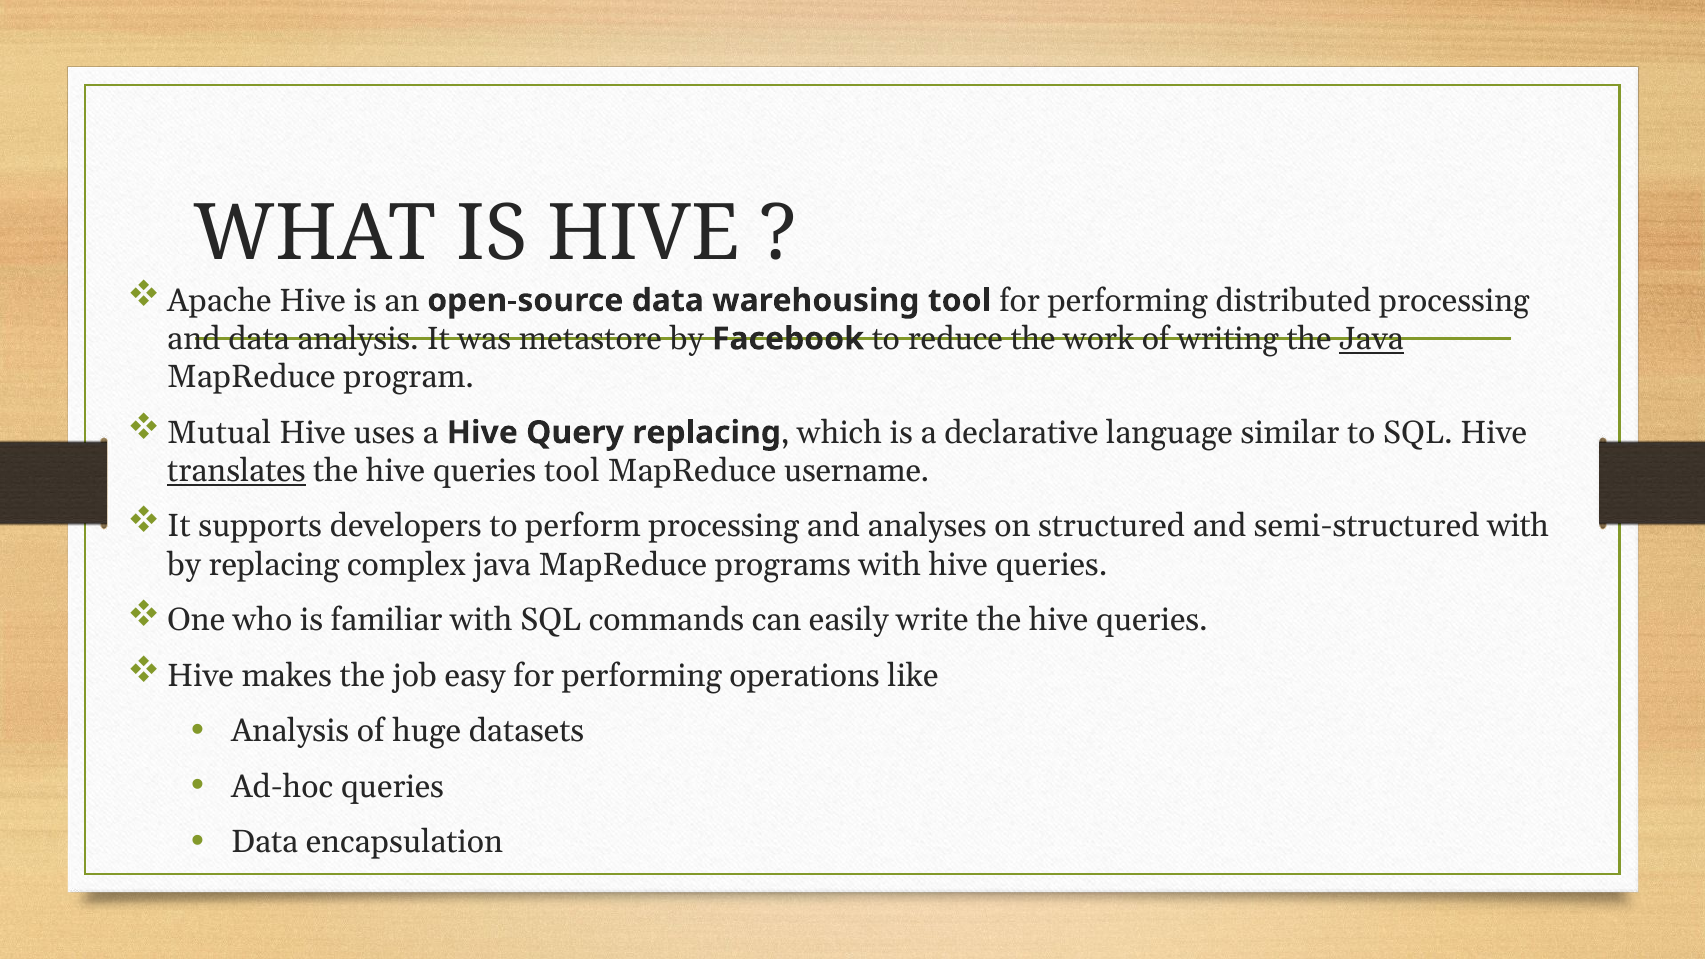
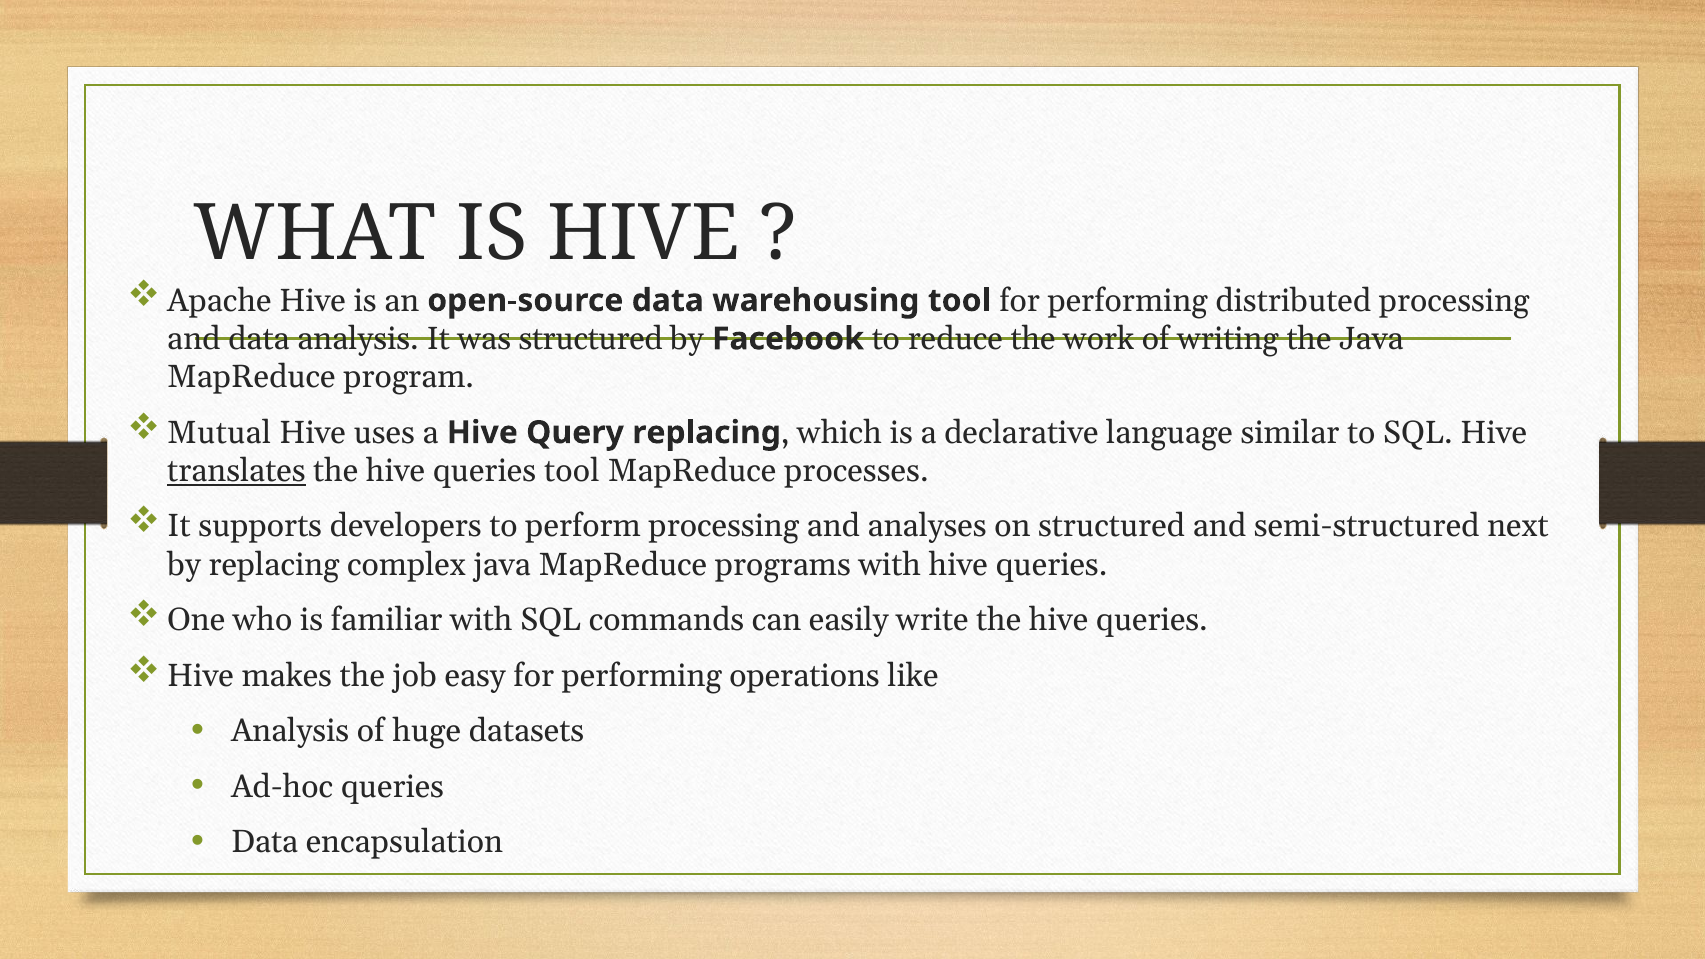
was metastore: metastore -> structured
Java at (1371, 339) underline: present -> none
username: username -> processes
semi-structured with: with -> next
